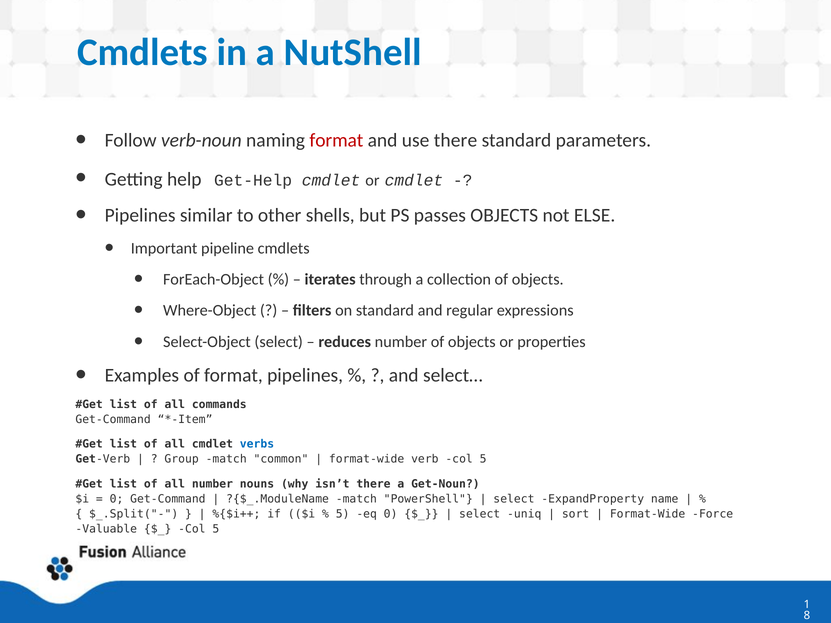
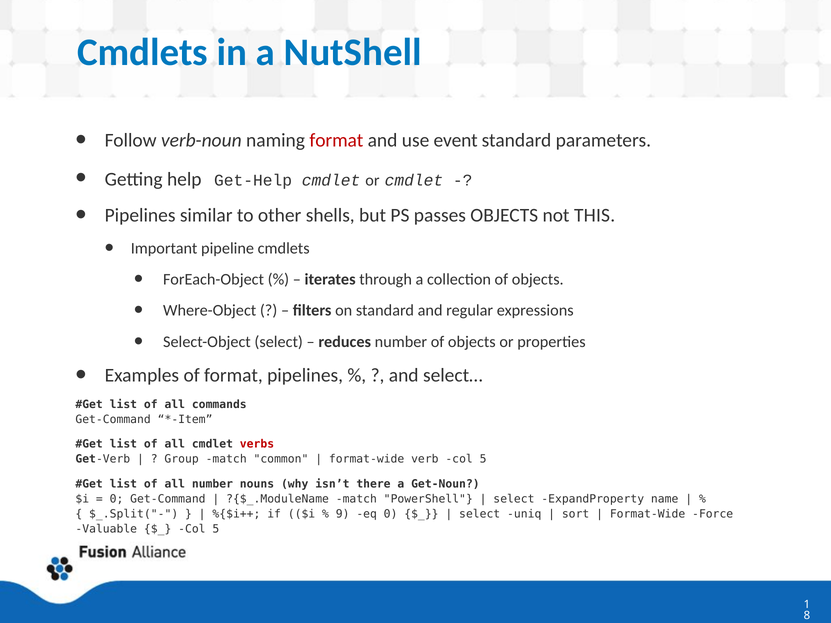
use there: there -> event
ELSE: ELSE -> THIS
verbs colour: blue -> red
5 at (343, 514): 5 -> 9
